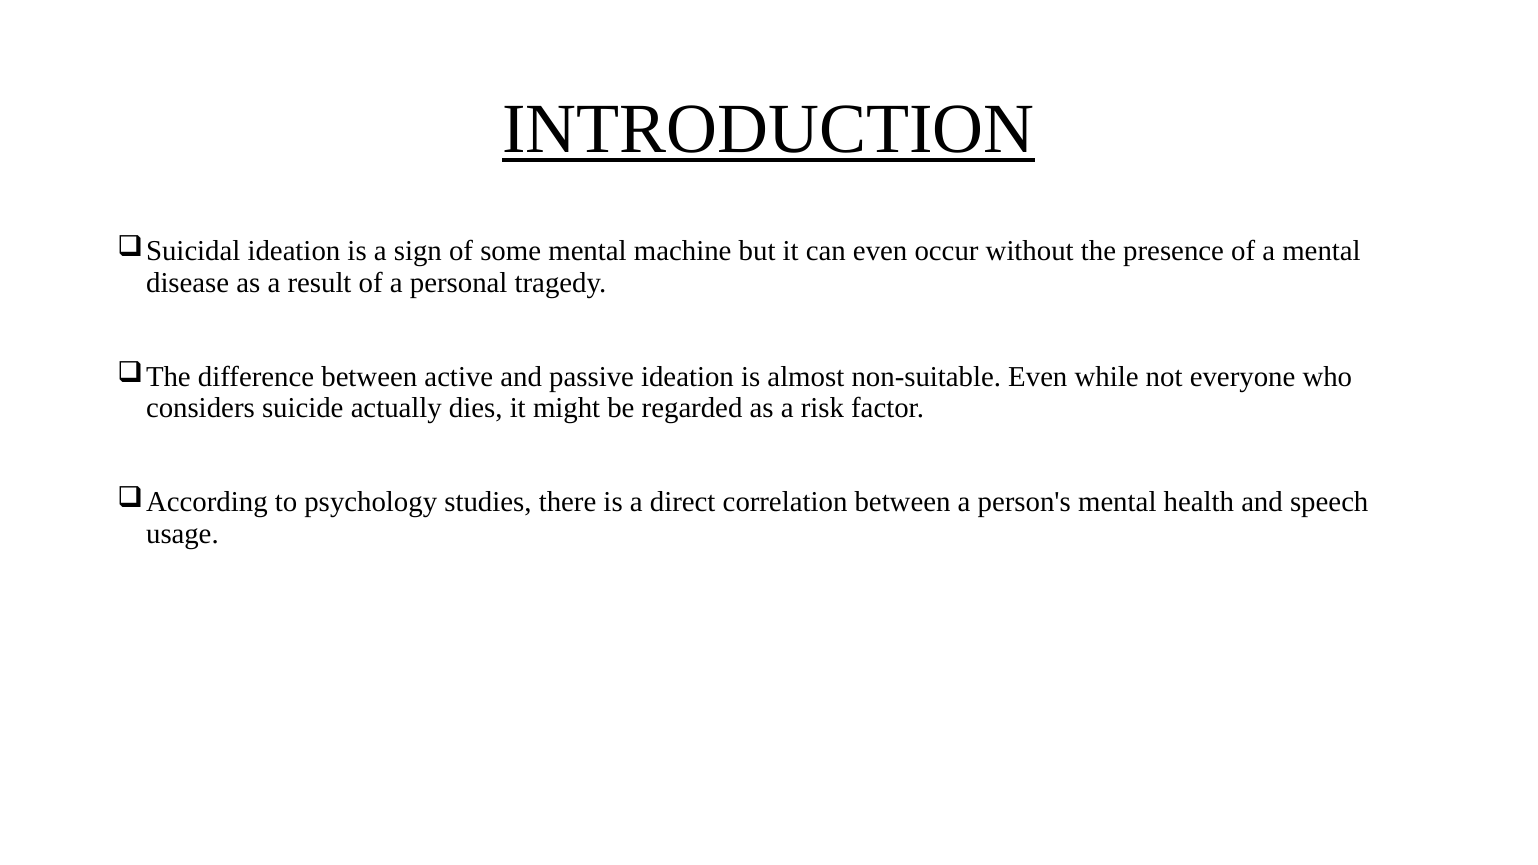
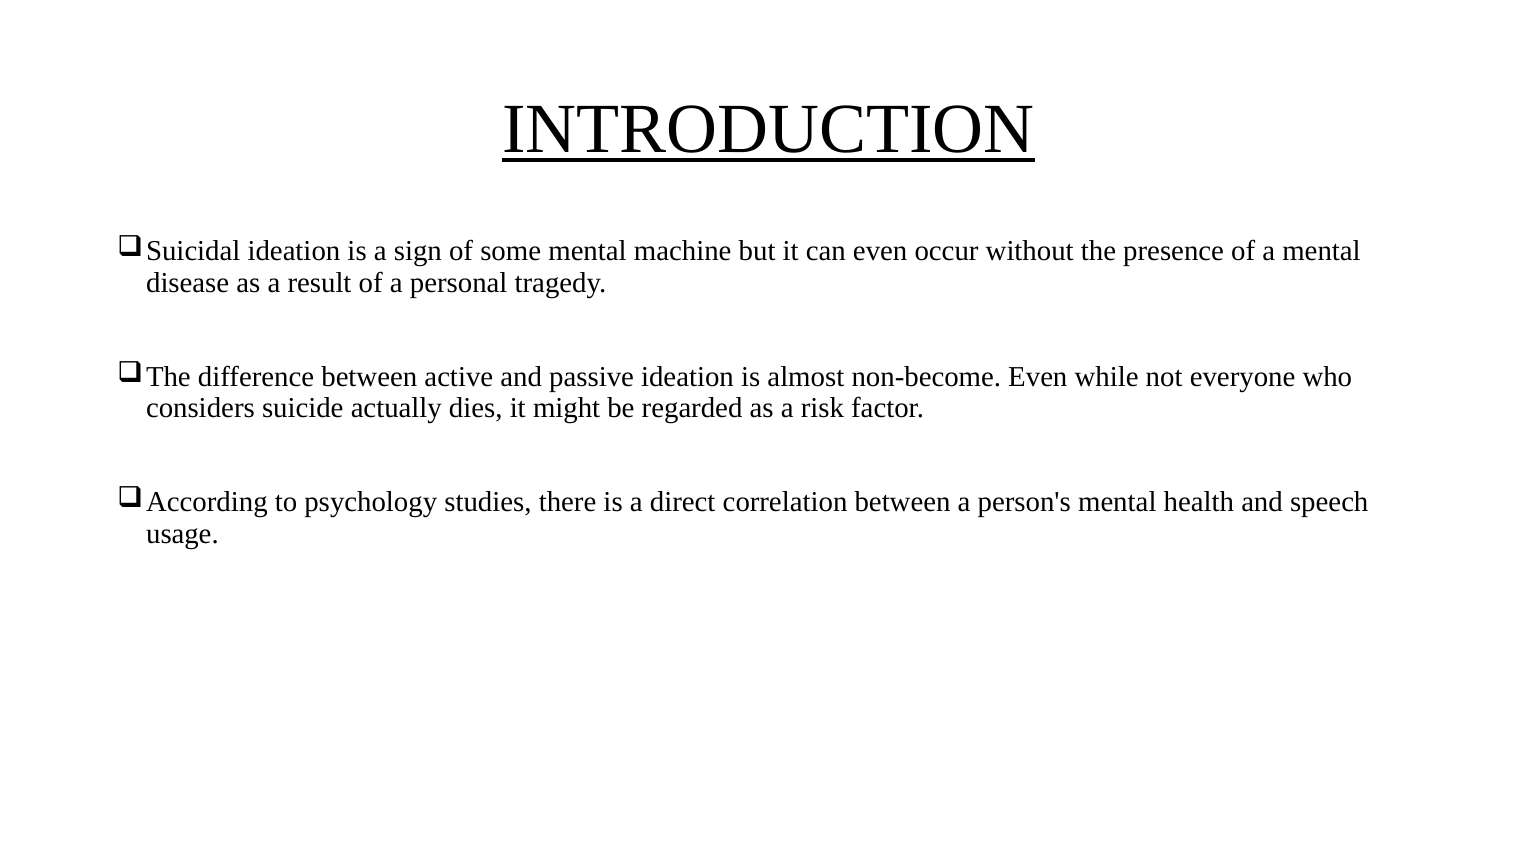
non-suitable: non-suitable -> non-become
